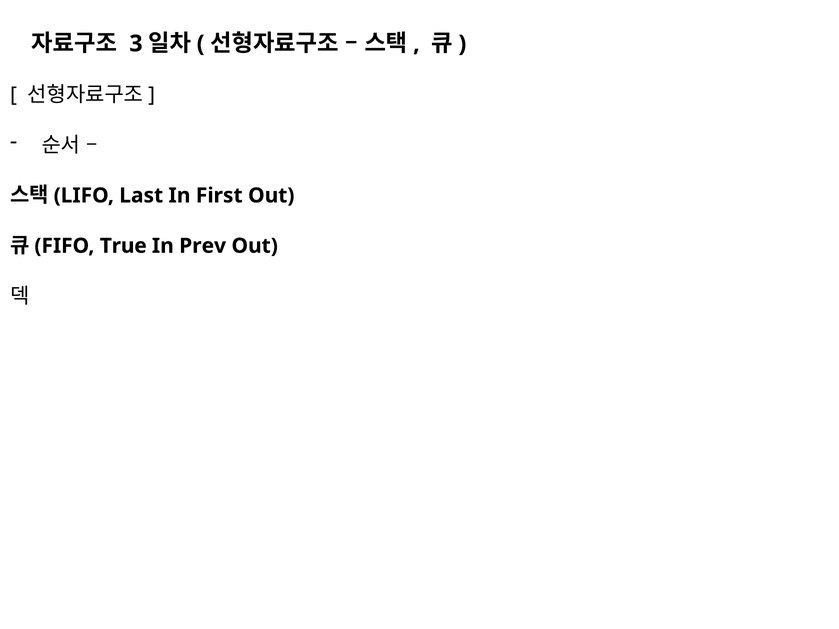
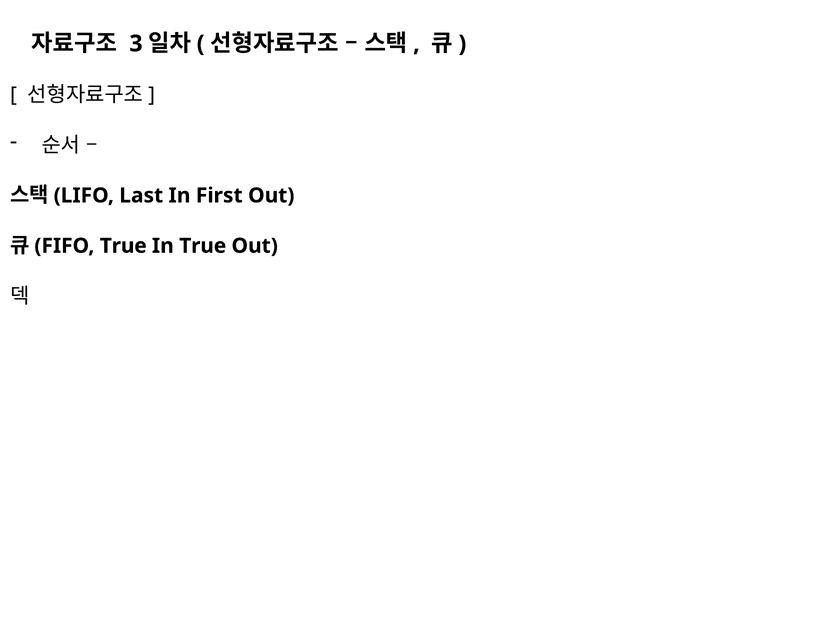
In Prev: Prev -> True
